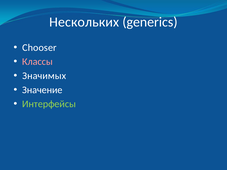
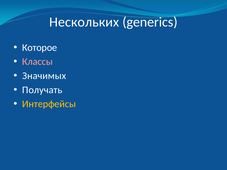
Chooser: Chooser -> Которое
Значение: Значение -> Получать
Интерфейсы colour: light green -> yellow
